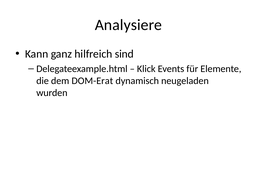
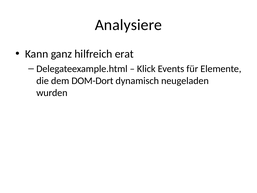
sind: sind -> erat
DOM-Erat: DOM-Erat -> DOM-Dort
